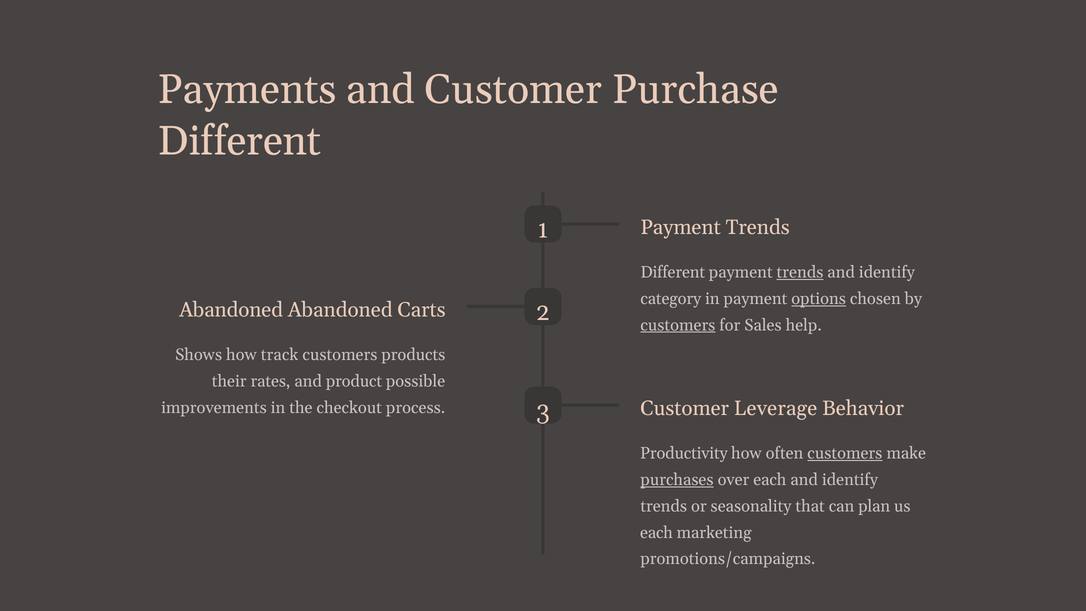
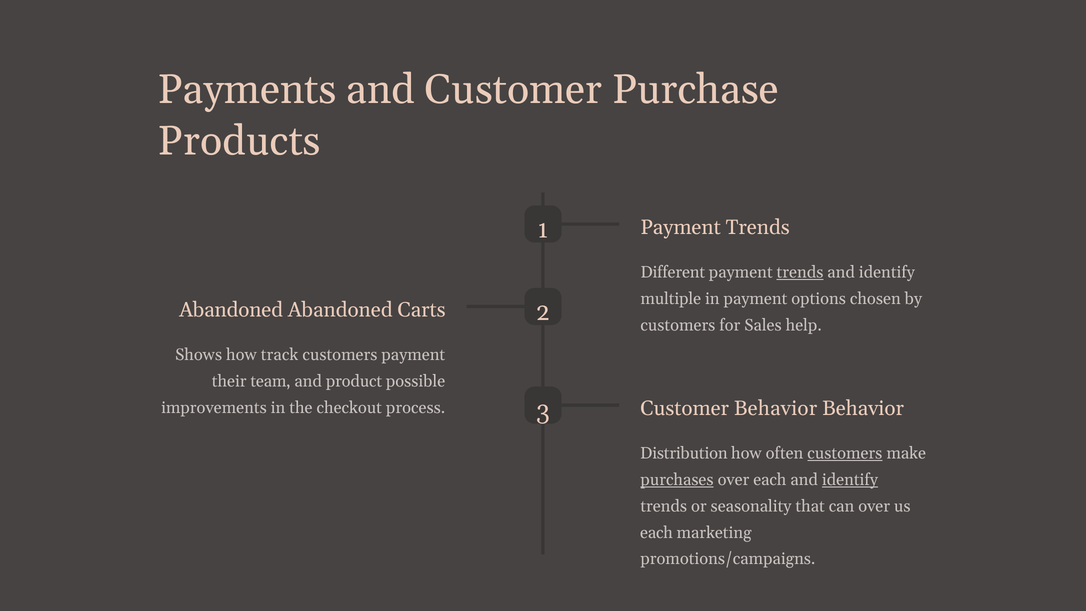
Different at (240, 141): Different -> Products
category: category -> multiple
options underline: present -> none
customers at (678, 325) underline: present -> none
customers products: products -> payment
rates: rates -> team
Customer Leverage: Leverage -> Behavior
Productivity: Productivity -> Distribution
identify at (850, 480) underline: none -> present
can plan: plan -> over
